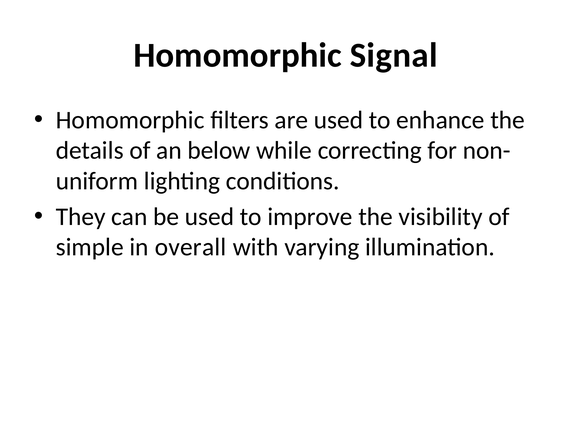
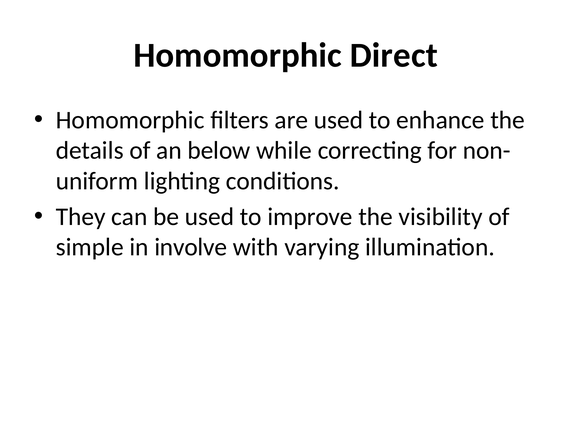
Signal: Signal -> Direct
overall: overall -> involve
